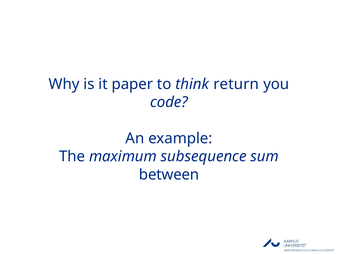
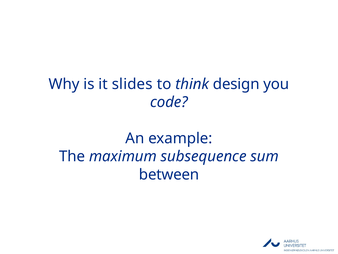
paper: paper -> slides
return: return -> design
